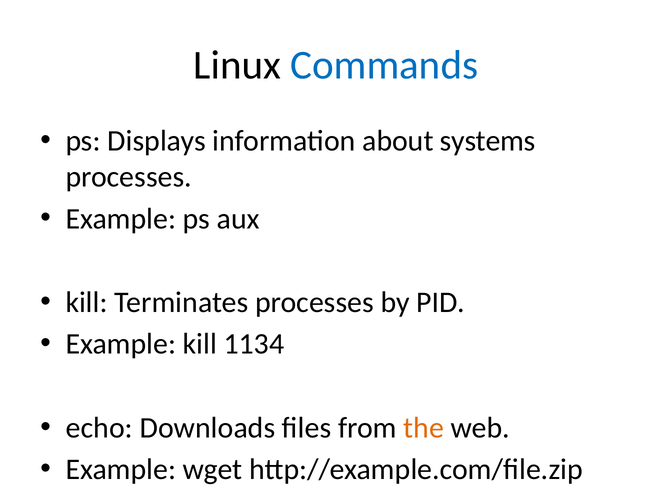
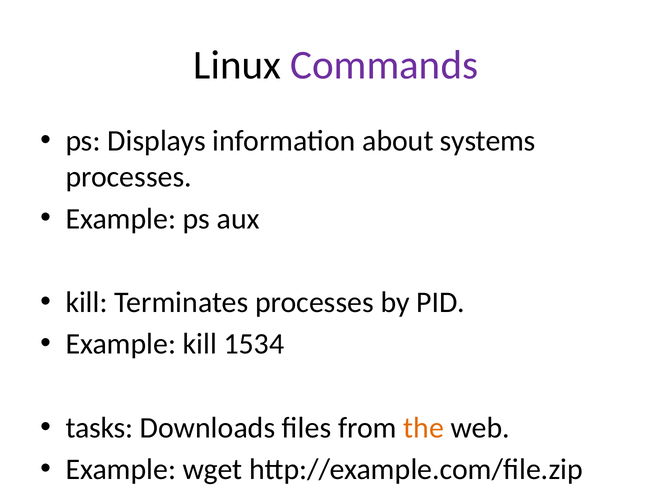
Commands colour: blue -> purple
1134: 1134 -> 1534
echo: echo -> tasks
